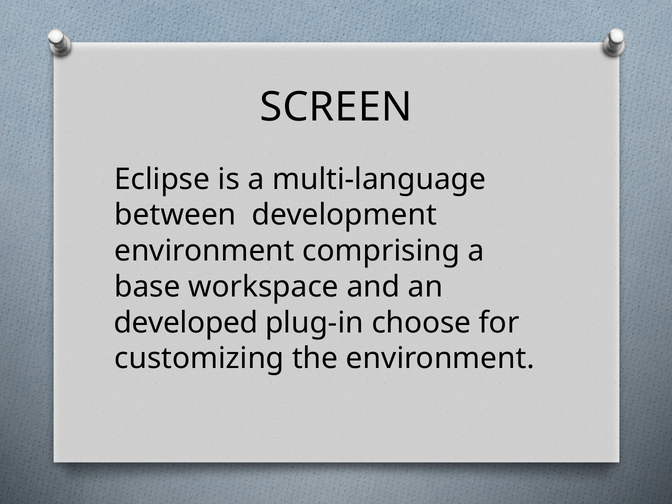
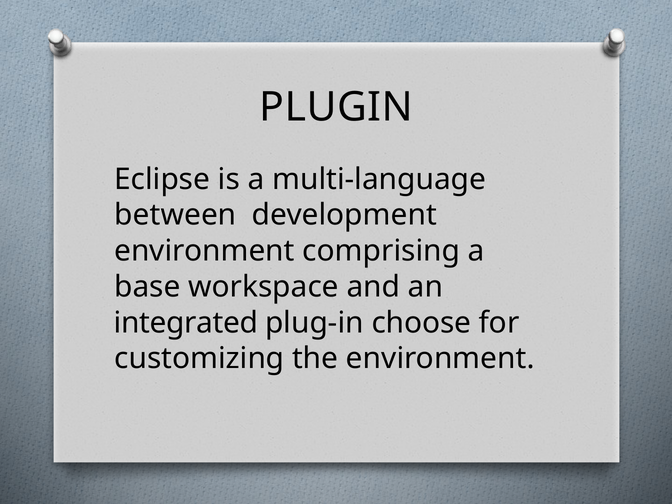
SCREEN: SCREEN -> PLUGIN
developed: developed -> integrated
